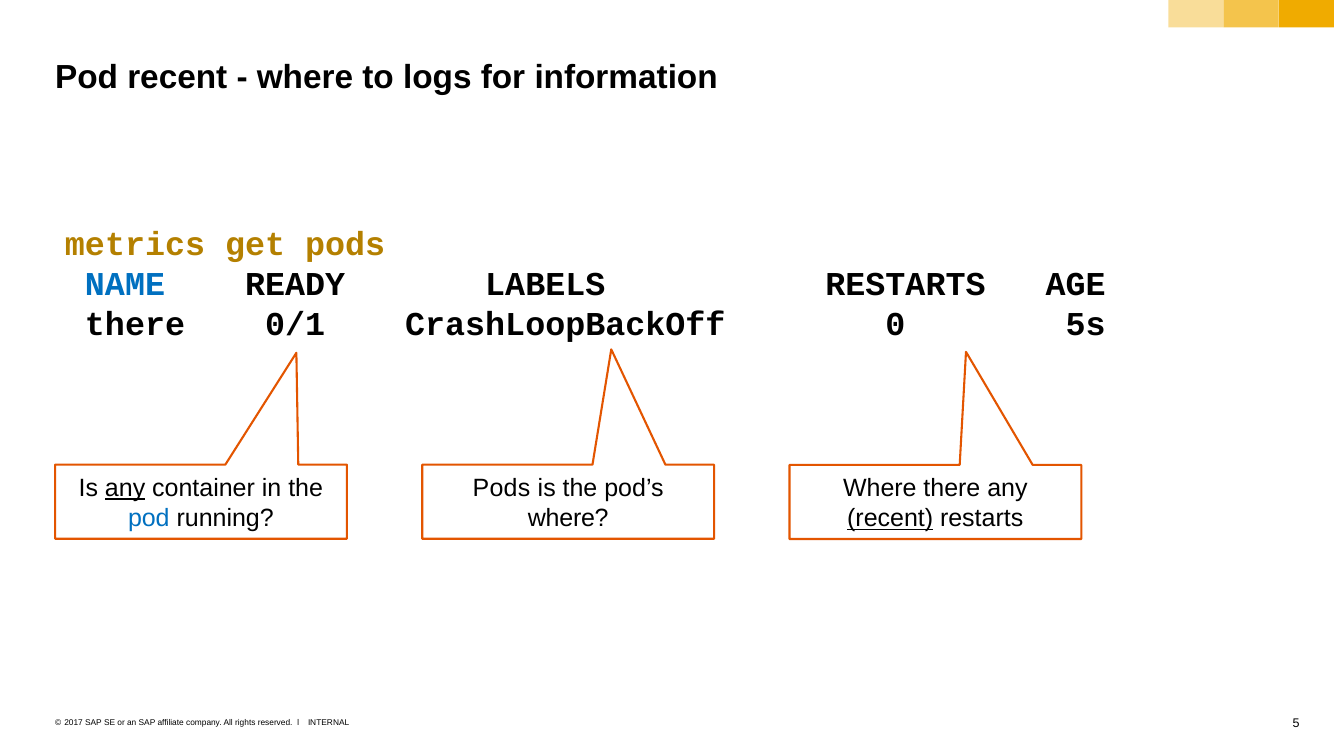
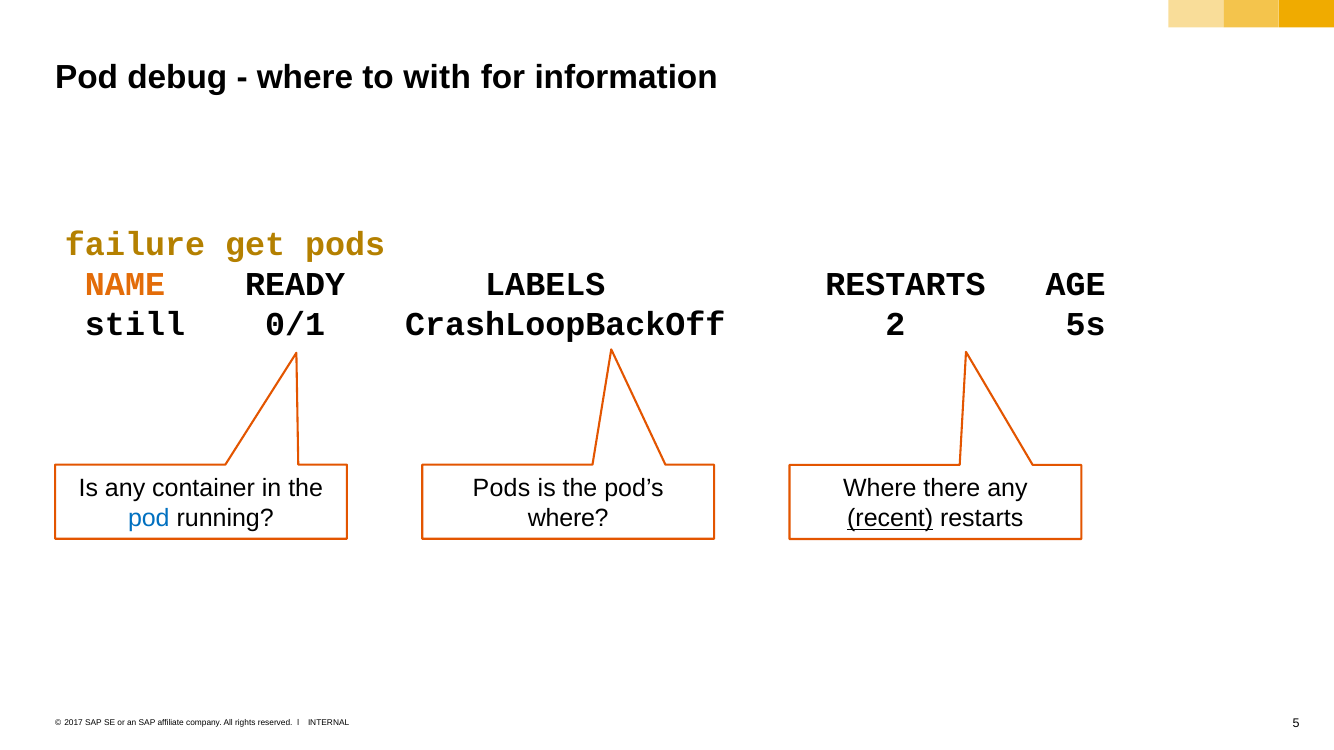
Pod recent: recent -> debug
logs: logs -> with
metrics: metrics -> failure
NAME colour: blue -> orange
there at (135, 324): there -> still
0: 0 -> 2
any at (125, 489) underline: present -> none
